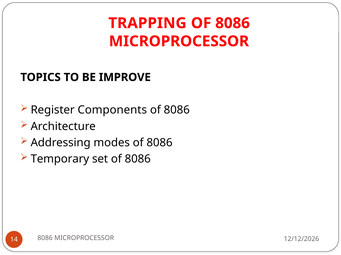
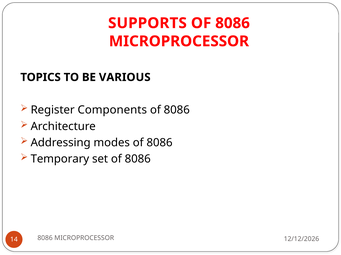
TRAPPING: TRAPPING -> SUPPORTS
IMPROVE: IMPROVE -> VARIOUS
